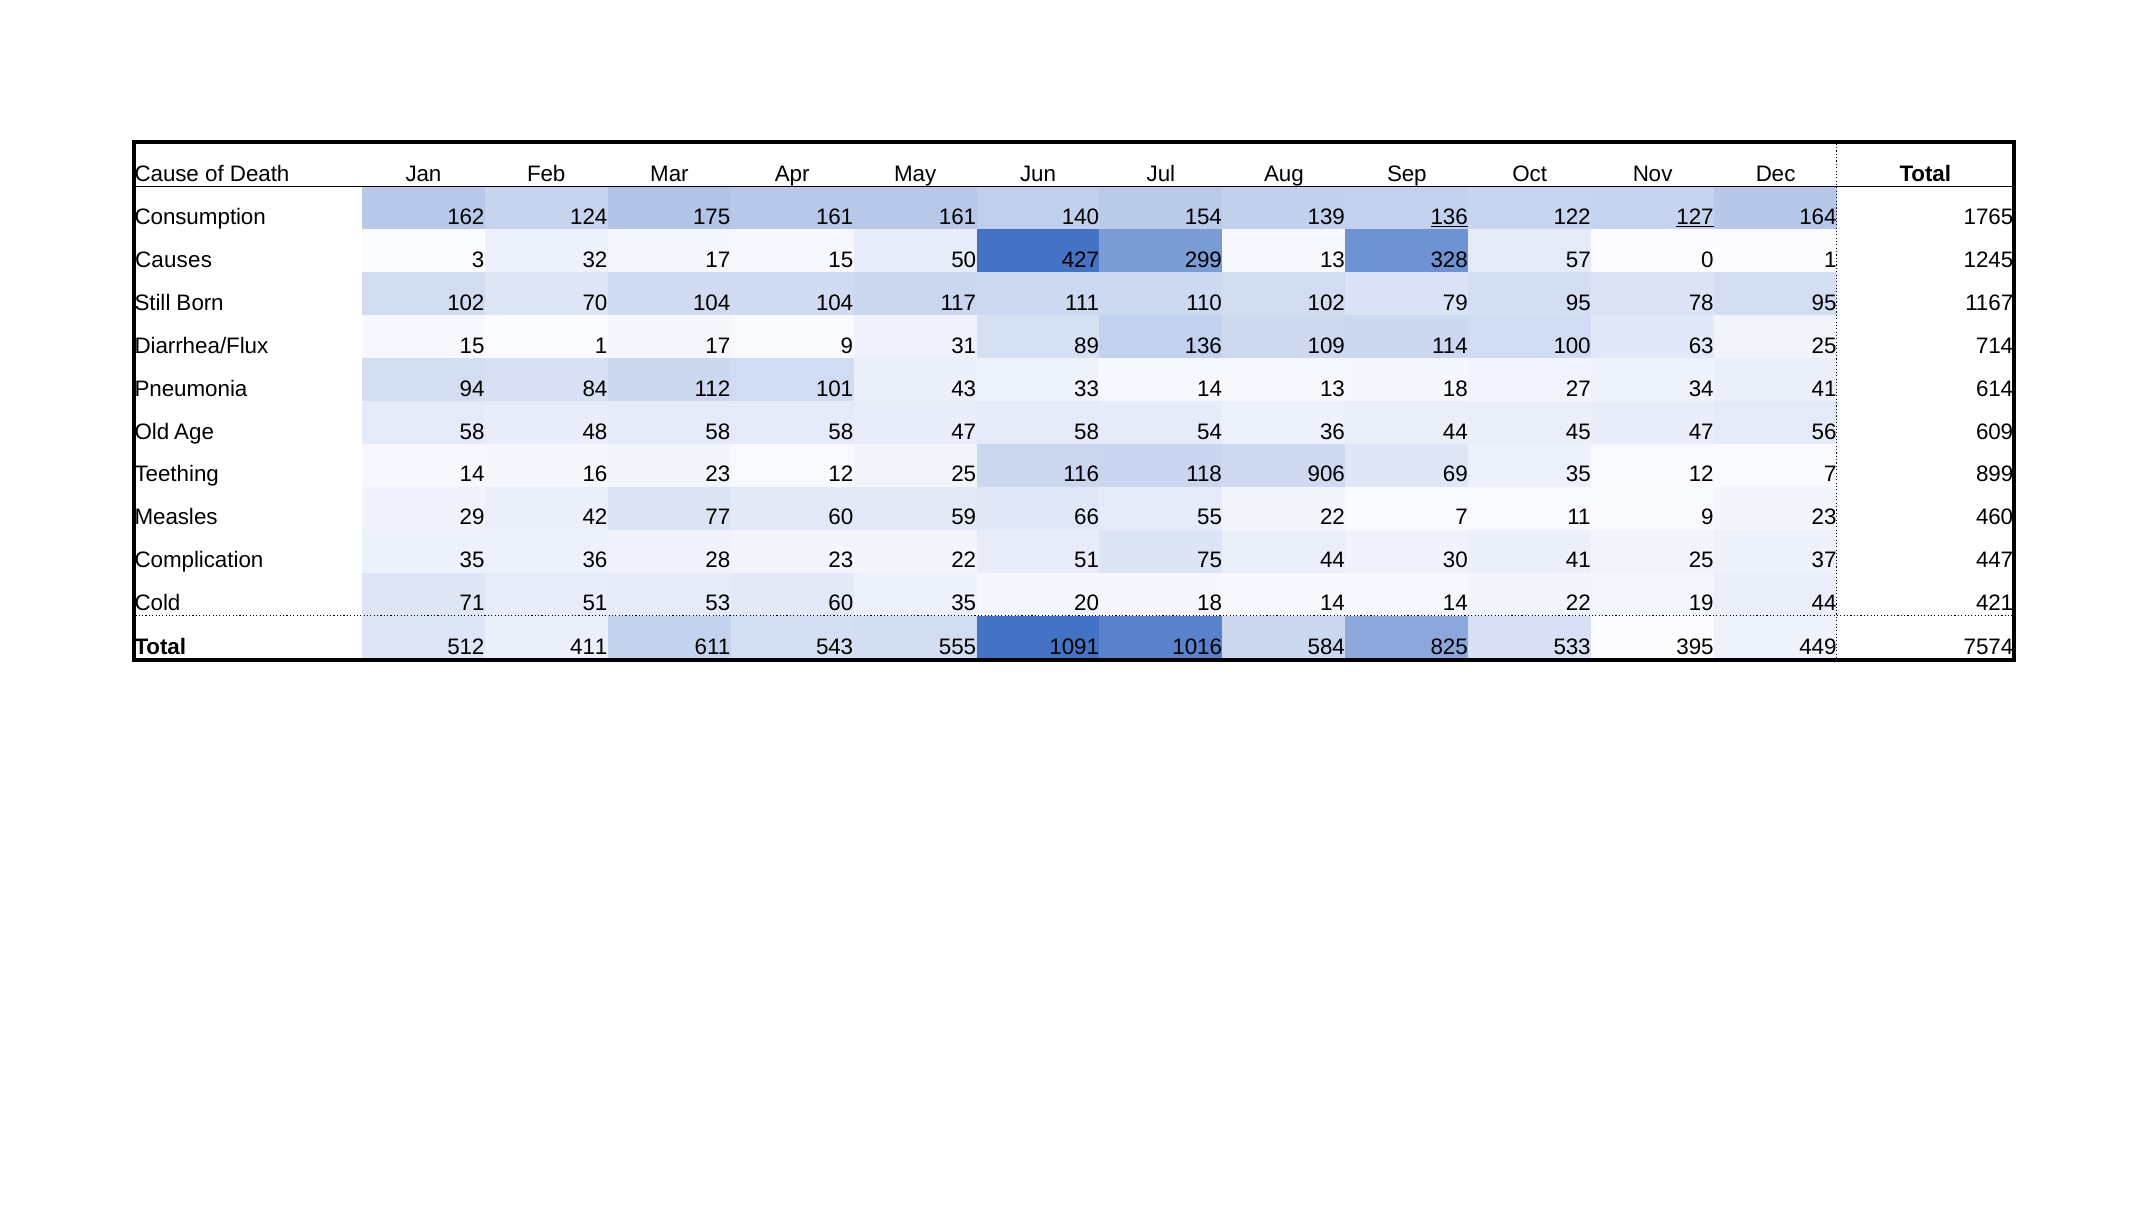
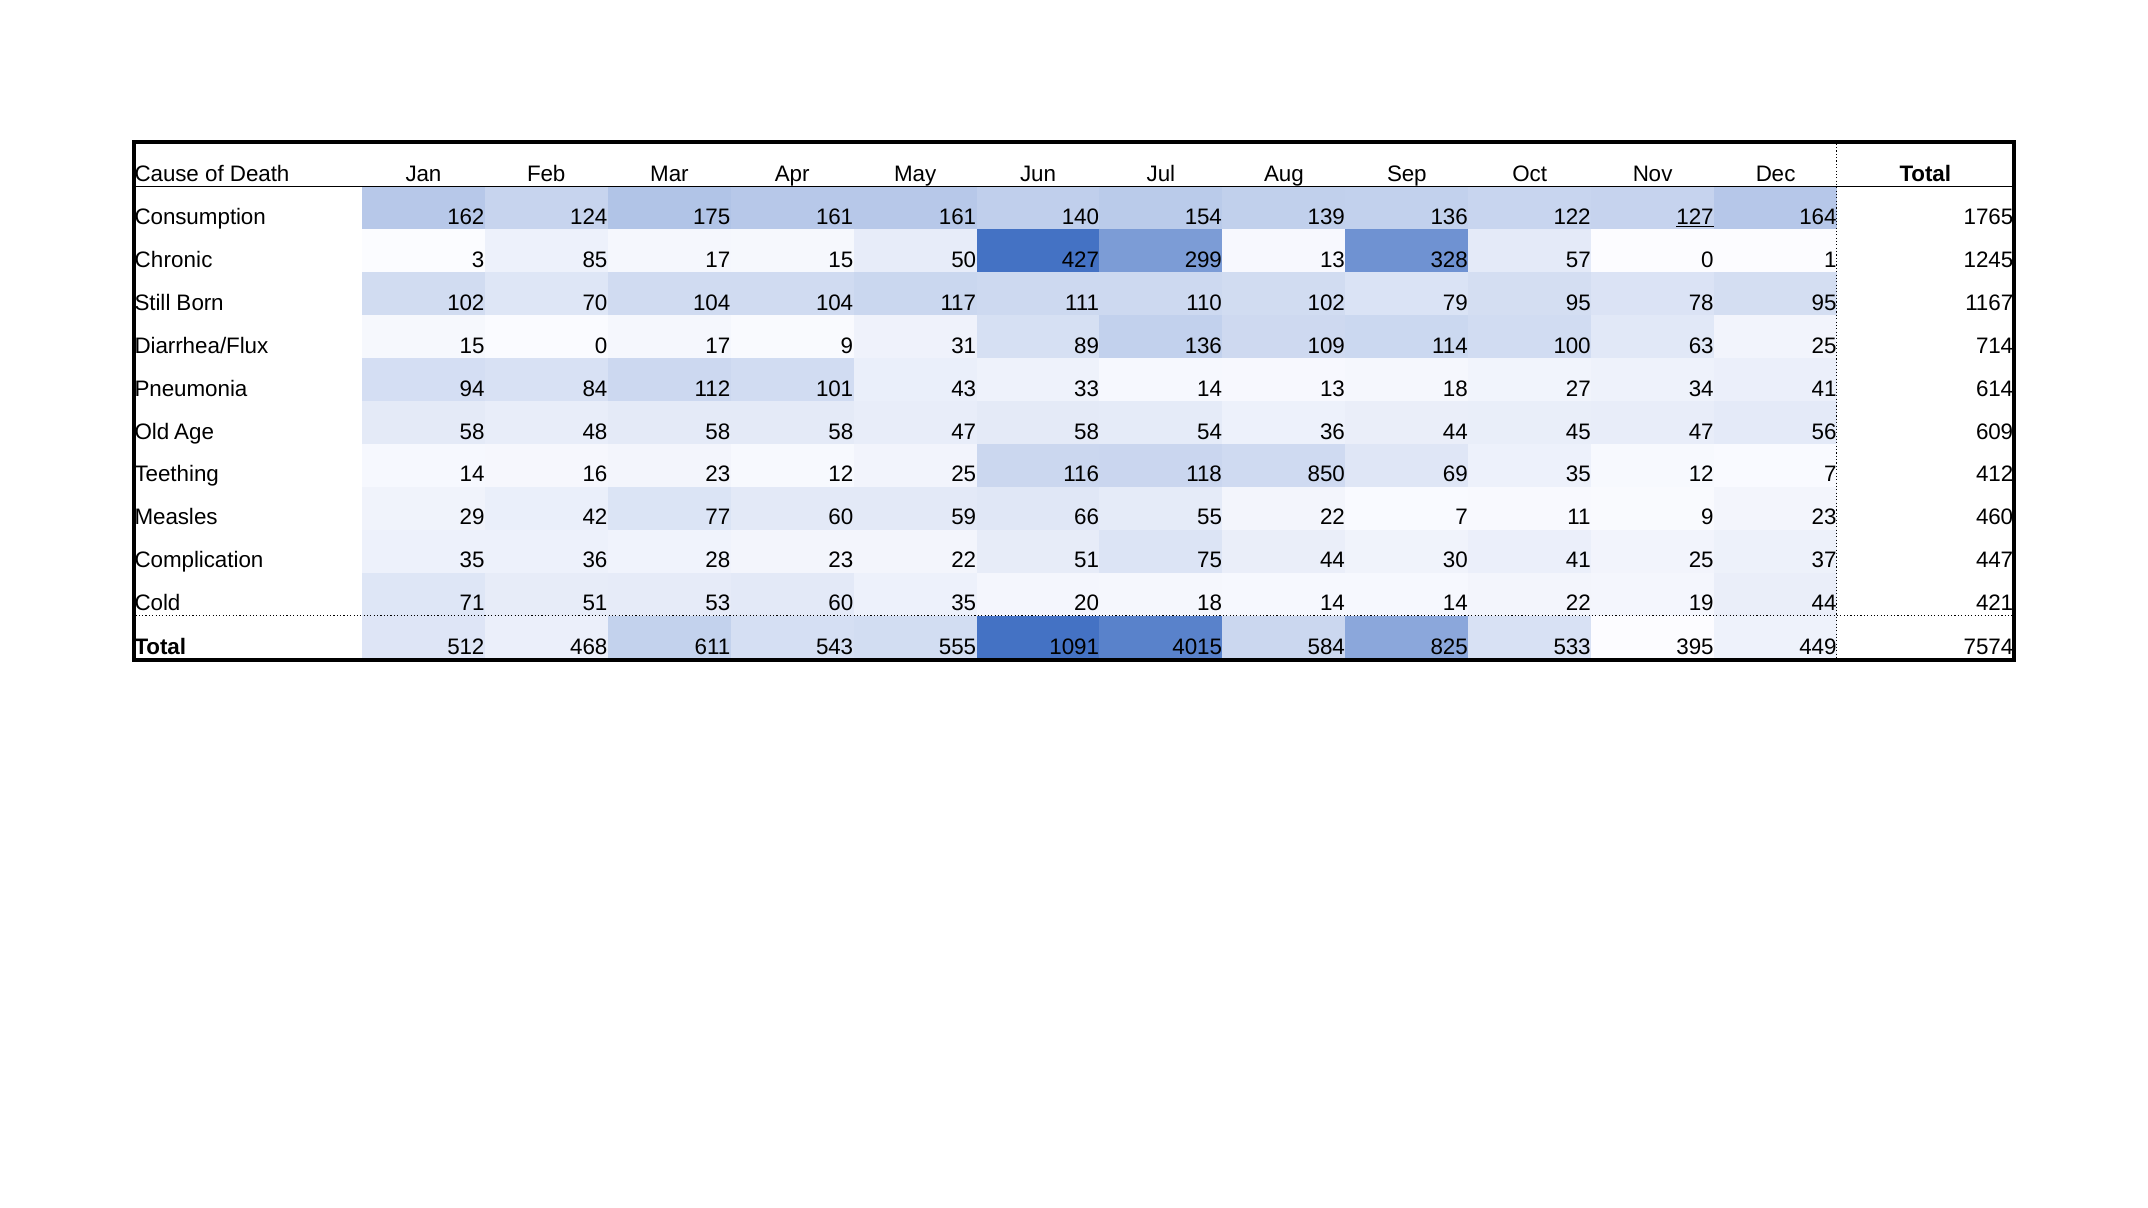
136 at (1449, 217) underline: present -> none
Causes: Causes -> Chronic
32: 32 -> 85
15 1: 1 -> 0
906: 906 -> 850
899: 899 -> 412
411: 411 -> 468
1016: 1016 -> 4015
